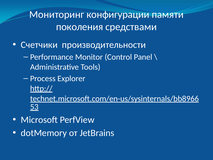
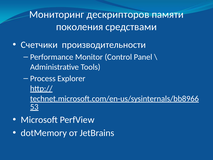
конфигурации: конфигурации -> дескрипторов
